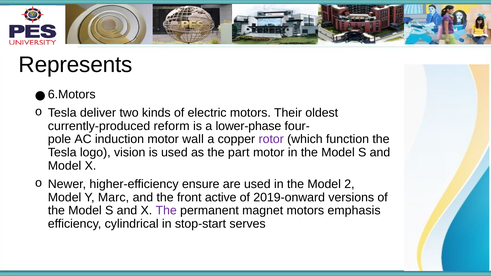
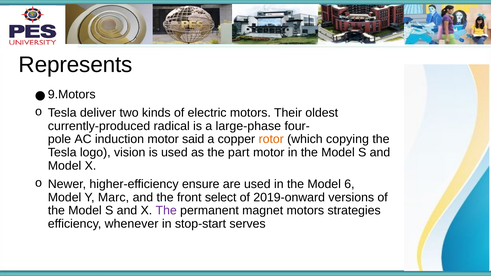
6.Motors: 6.Motors -> 9.Motors
reform: reform -> radical
lower-phase: lower-phase -> large-phase
wall: wall -> said
rotor colour: purple -> orange
function: function -> copying
2: 2 -> 6
active: active -> select
emphasis: emphasis -> strategies
cylindrical: cylindrical -> whenever
